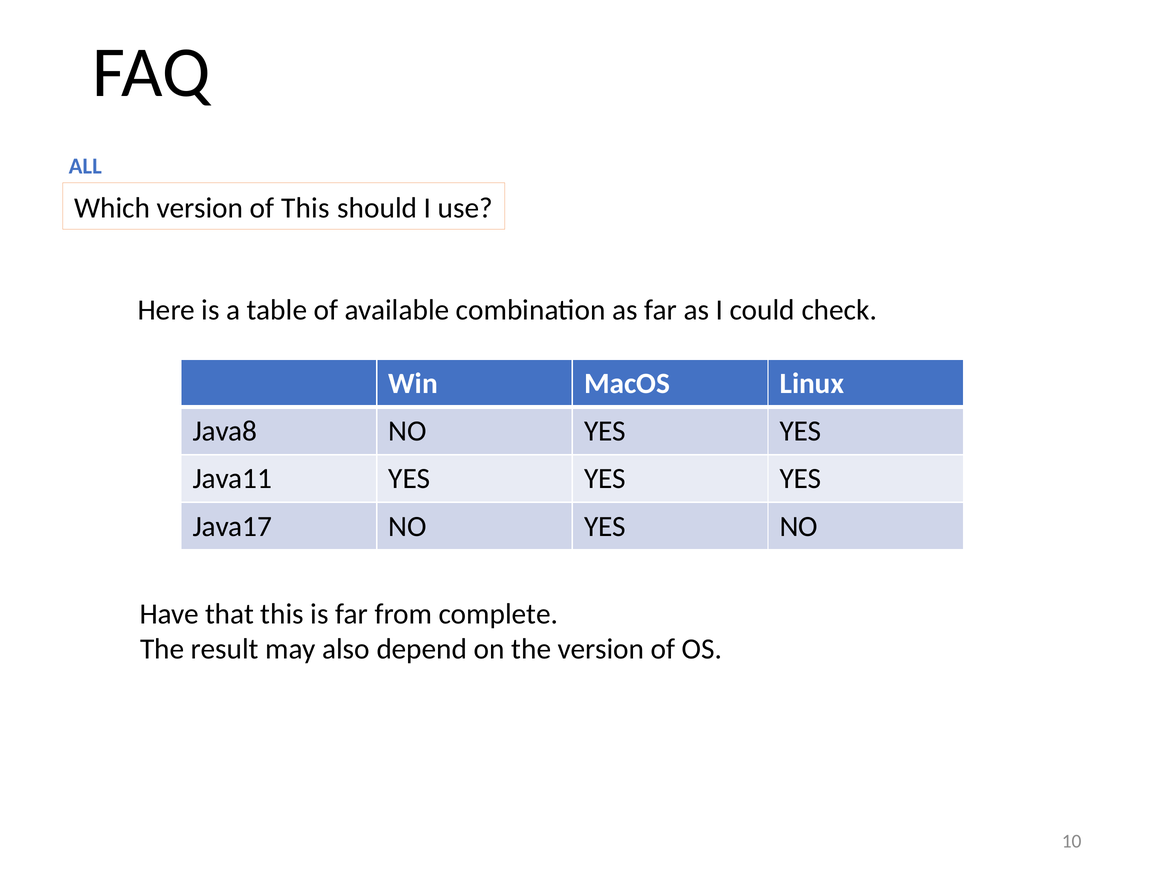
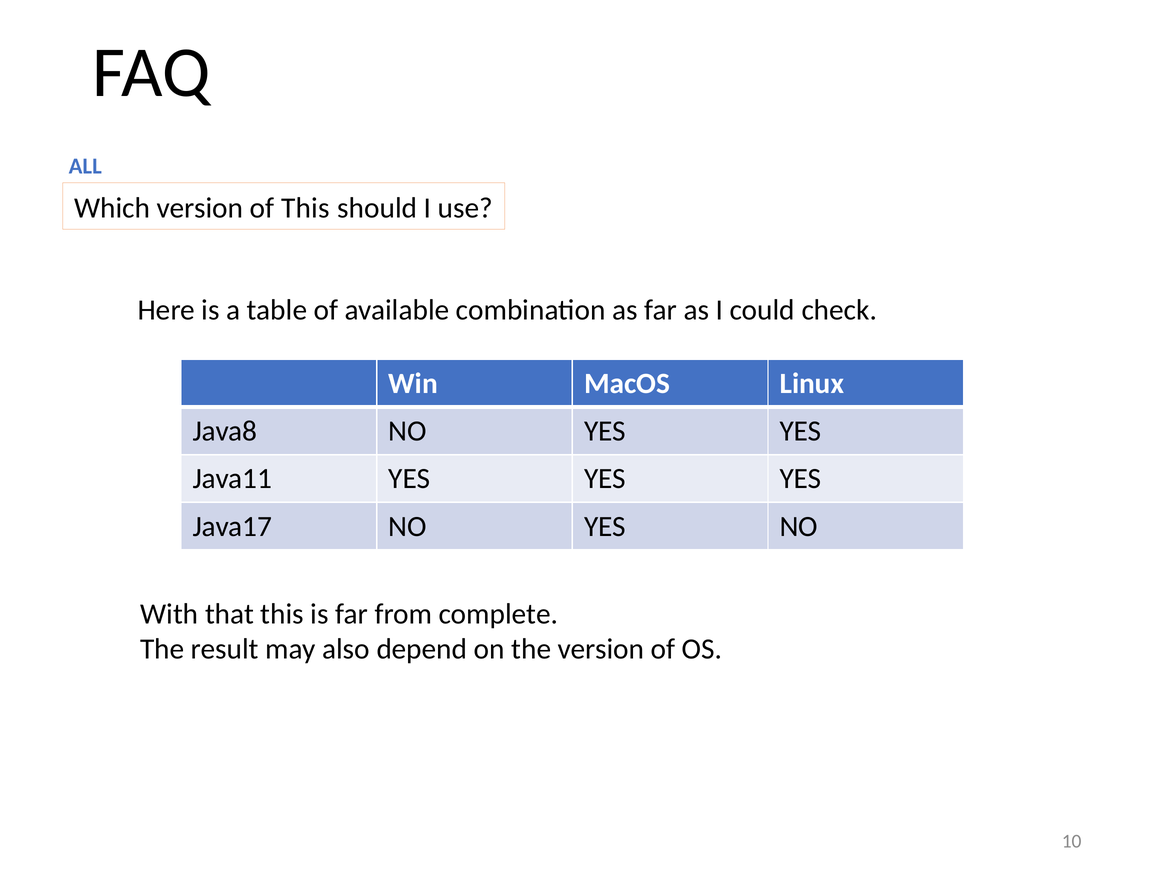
Have: Have -> With
